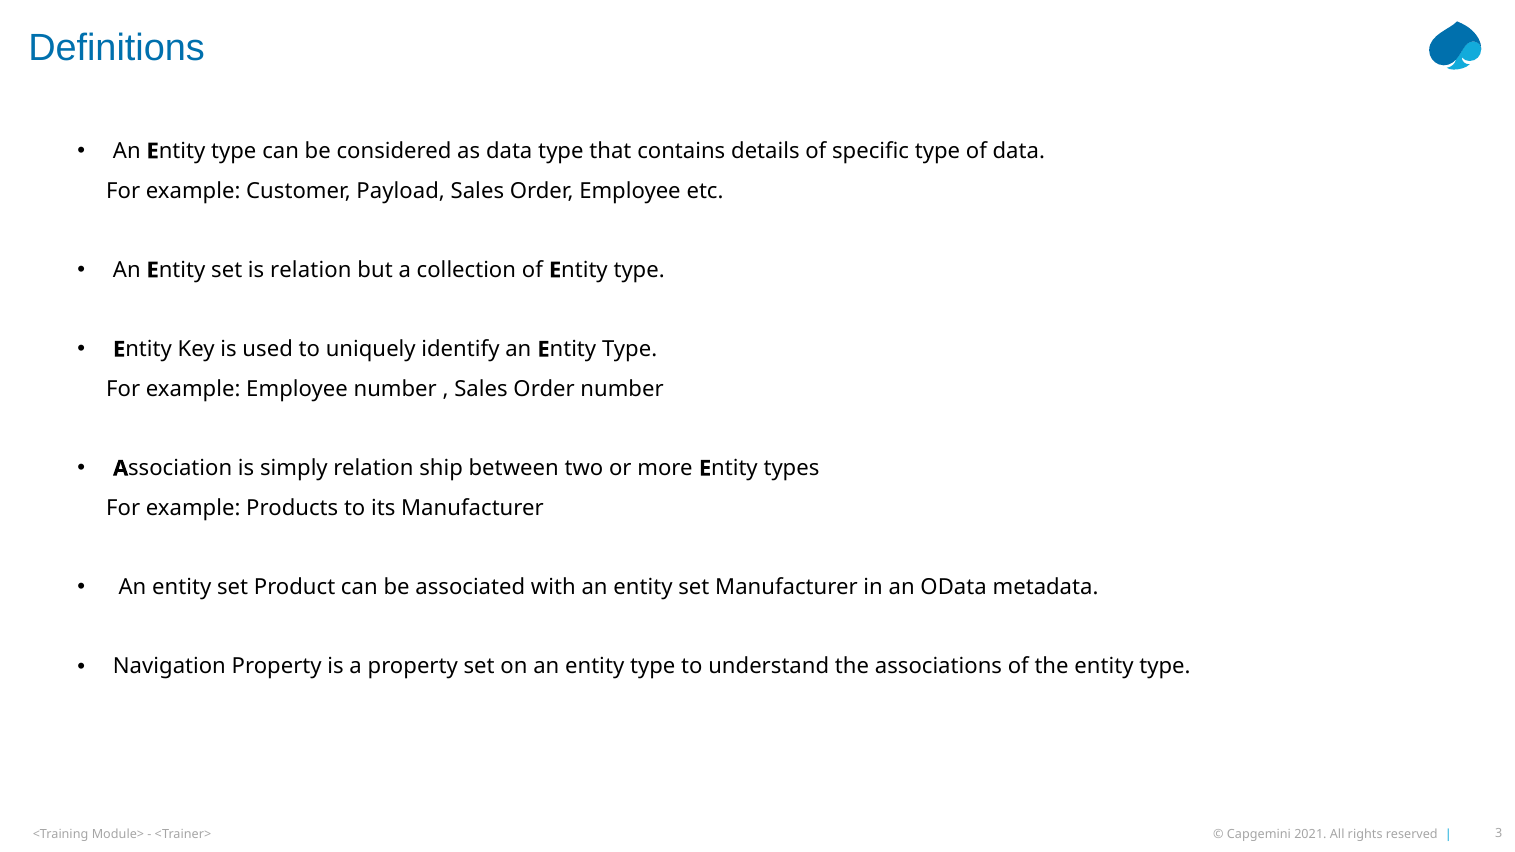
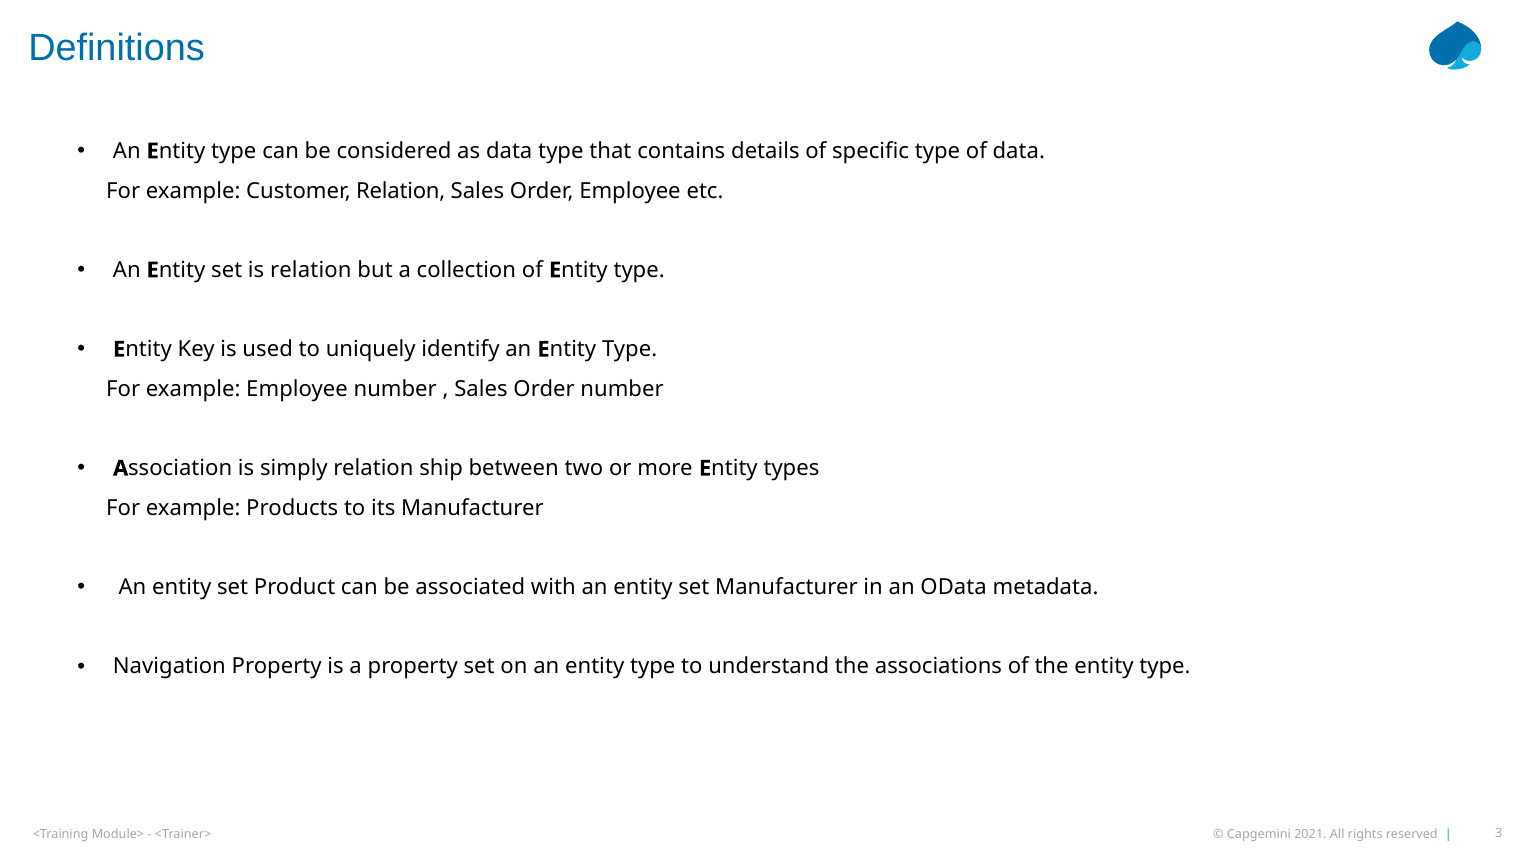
Customer Payload: Payload -> Relation
